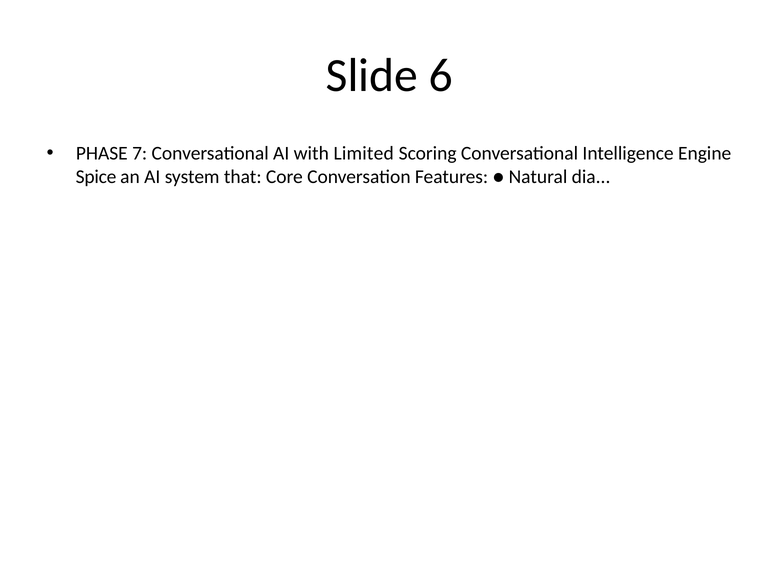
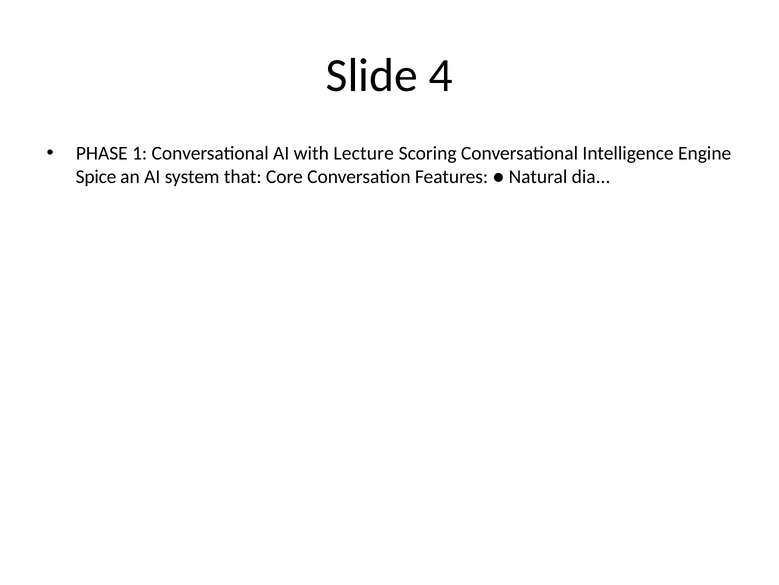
6: 6 -> 4
7: 7 -> 1
Limited: Limited -> Lecture
